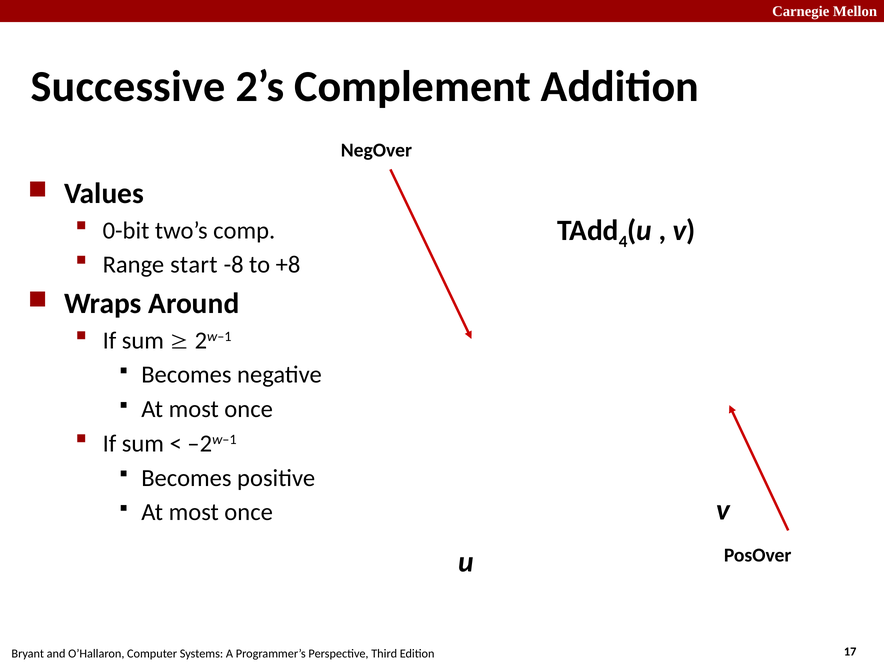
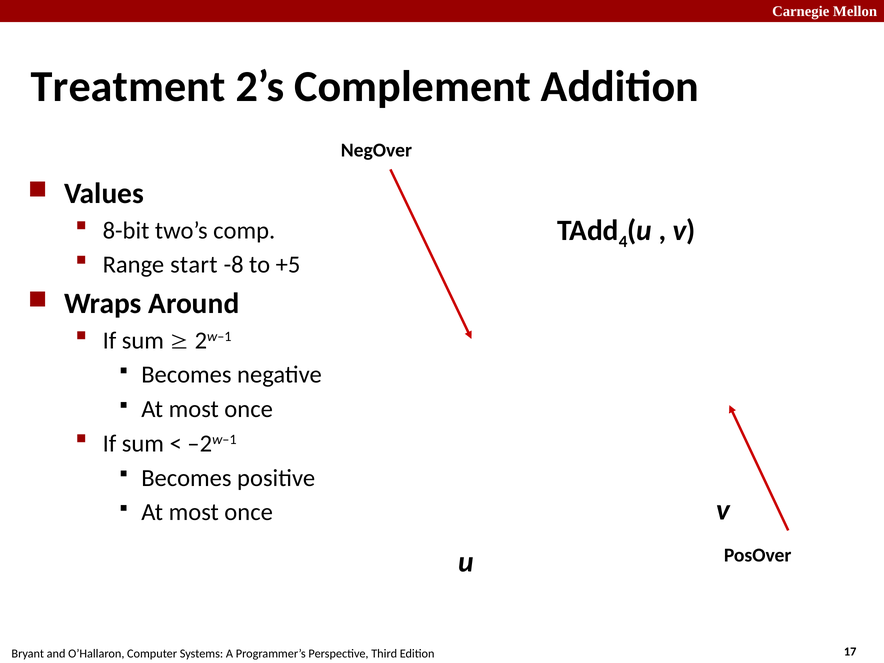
Successive: Successive -> Treatment
0-bit: 0-bit -> 8-bit
+8: +8 -> +5
